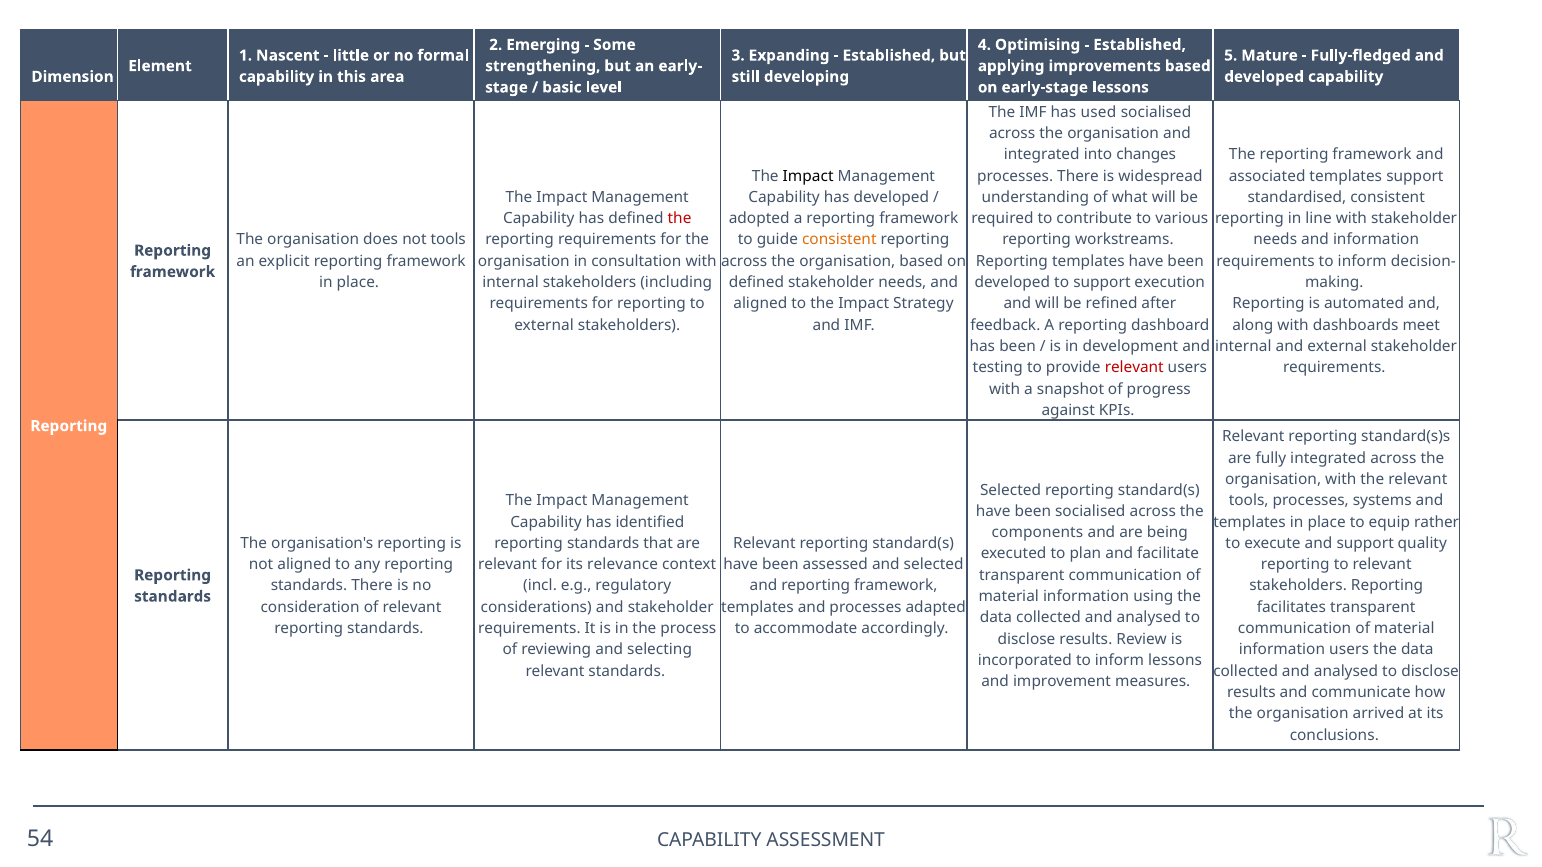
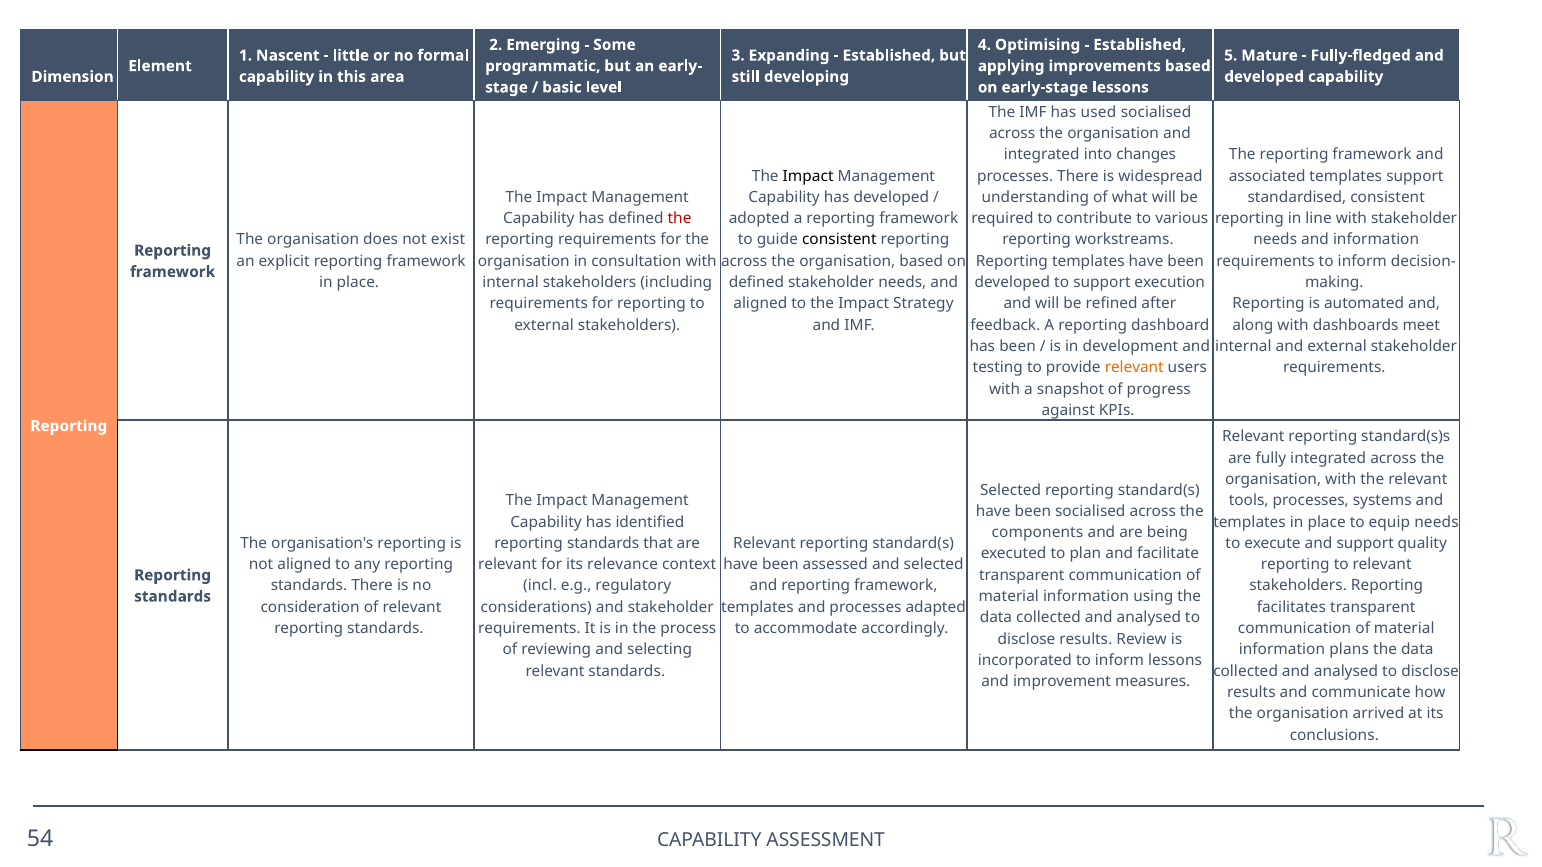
strengthening: strengthening -> programmatic
not tools: tools -> exist
consistent at (839, 240) colour: orange -> black
relevant at (1134, 368) colour: red -> orange
equip rather: rather -> needs
information users: users -> plans
